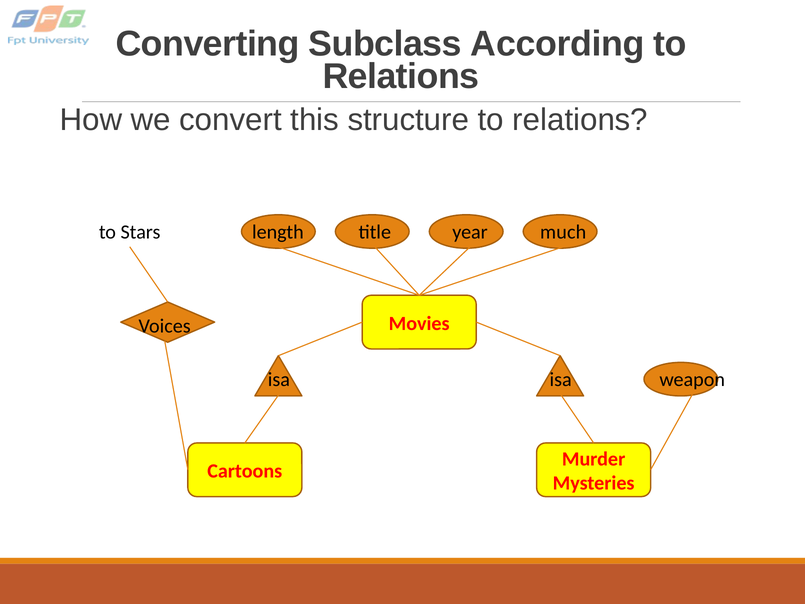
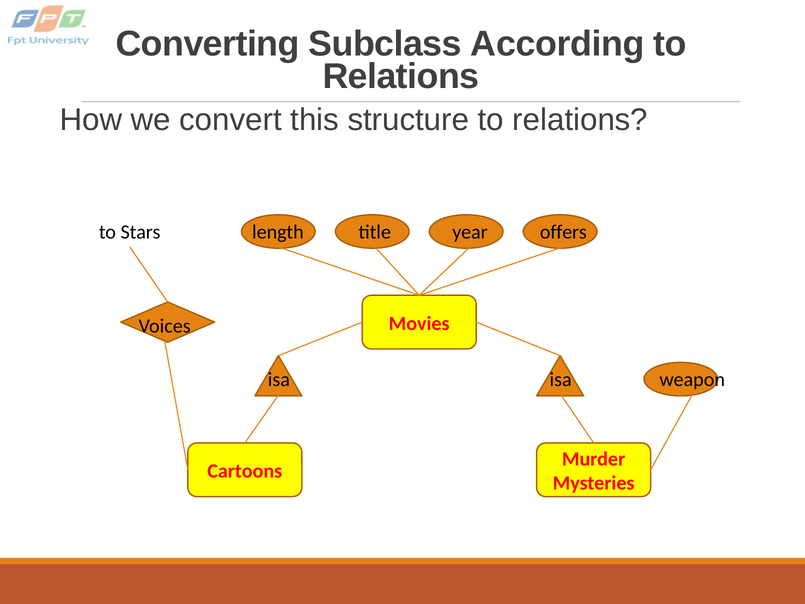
much: much -> offers
